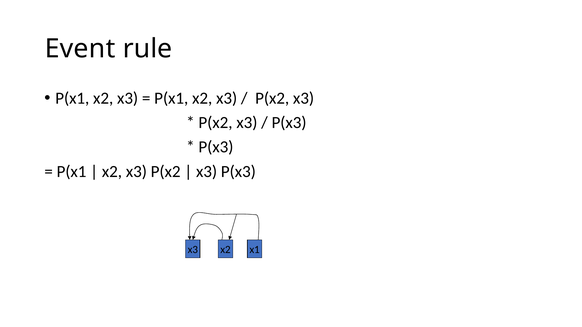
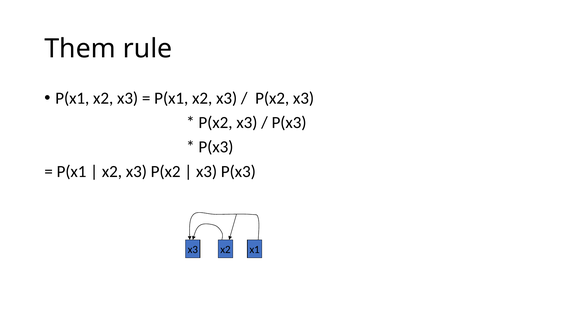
Event: Event -> Them
